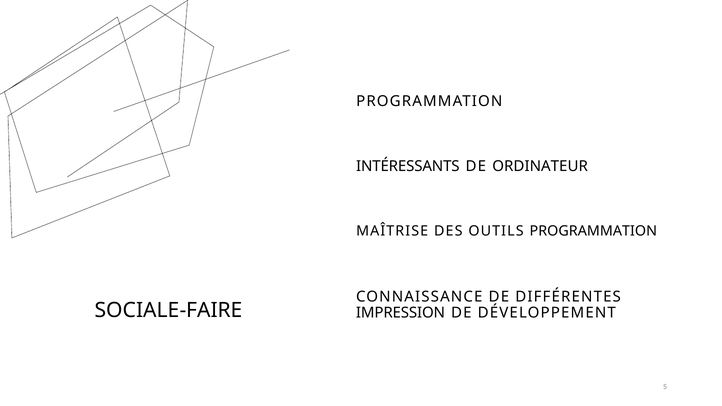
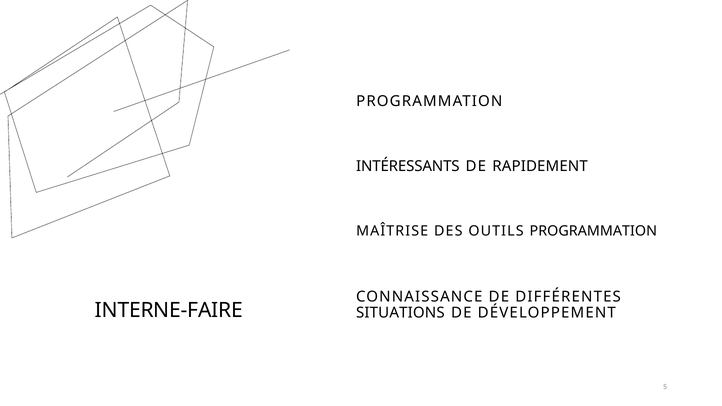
ORDINATEUR: ORDINATEUR -> RAPIDEMENT
SOCIALE-FAIRE: SOCIALE-FAIRE -> INTERNE-FAIRE
IMPRESSION: IMPRESSION -> SITUATIONS
